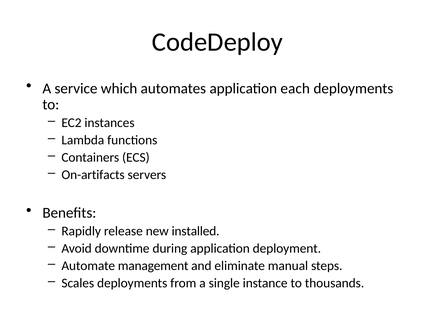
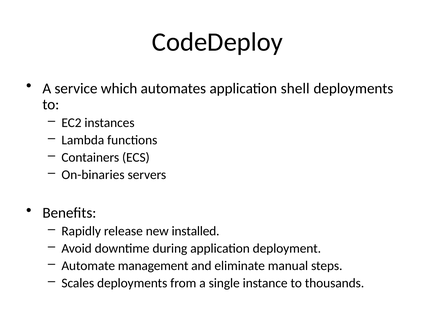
each: each -> shell
On-artifacts: On-artifacts -> On-binaries
